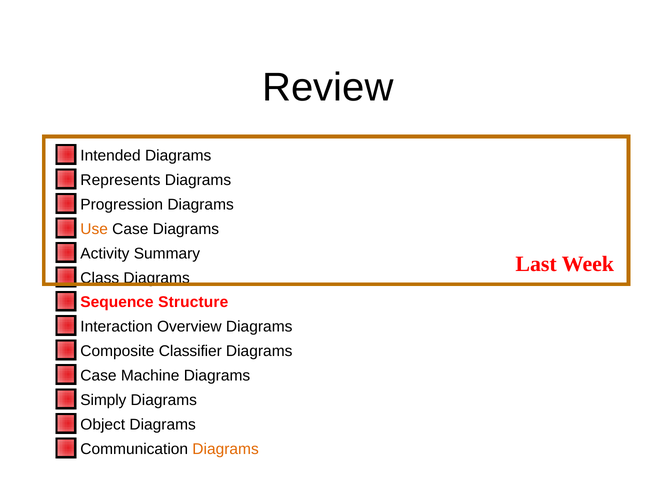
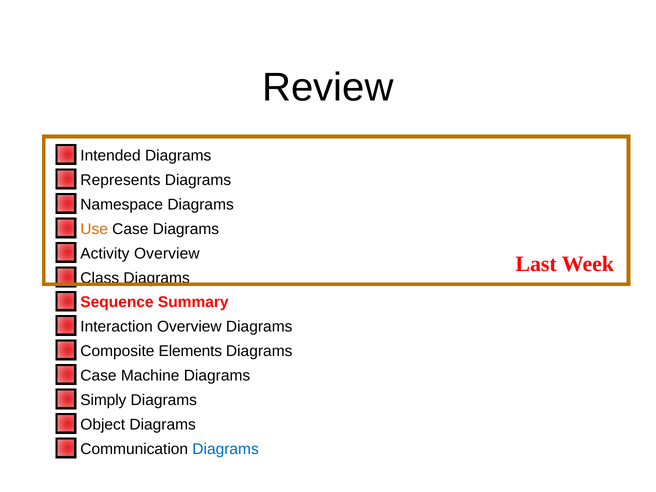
Progression: Progression -> Namespace
Activity Summary: Summary -> Overview
Structure: Structure -> Summary
Classifier: Classifier -> Elements
Diagrams at (226, 449) colour: orange -> blue
